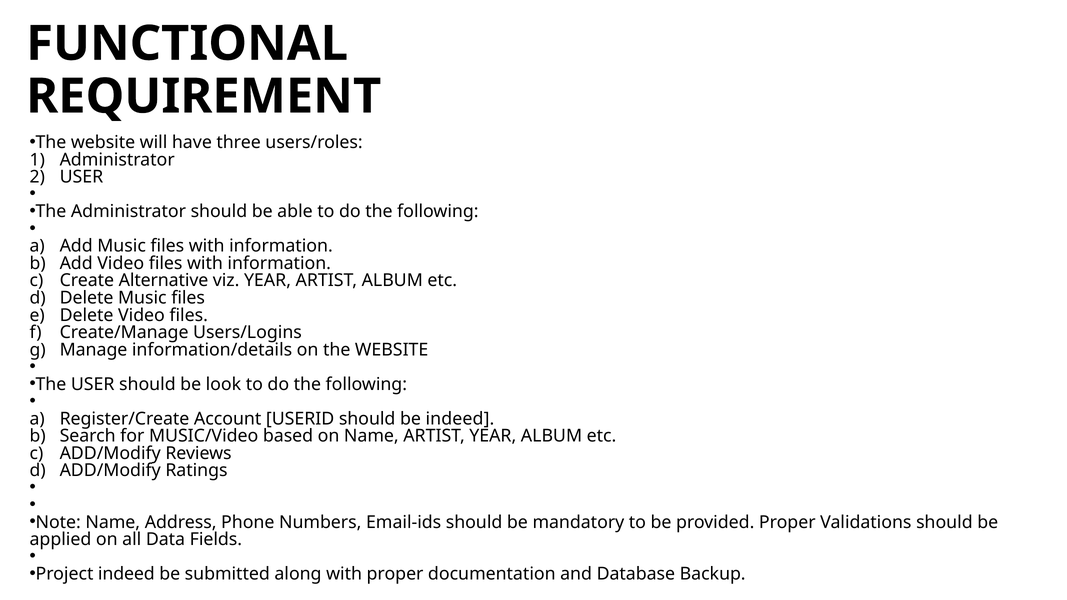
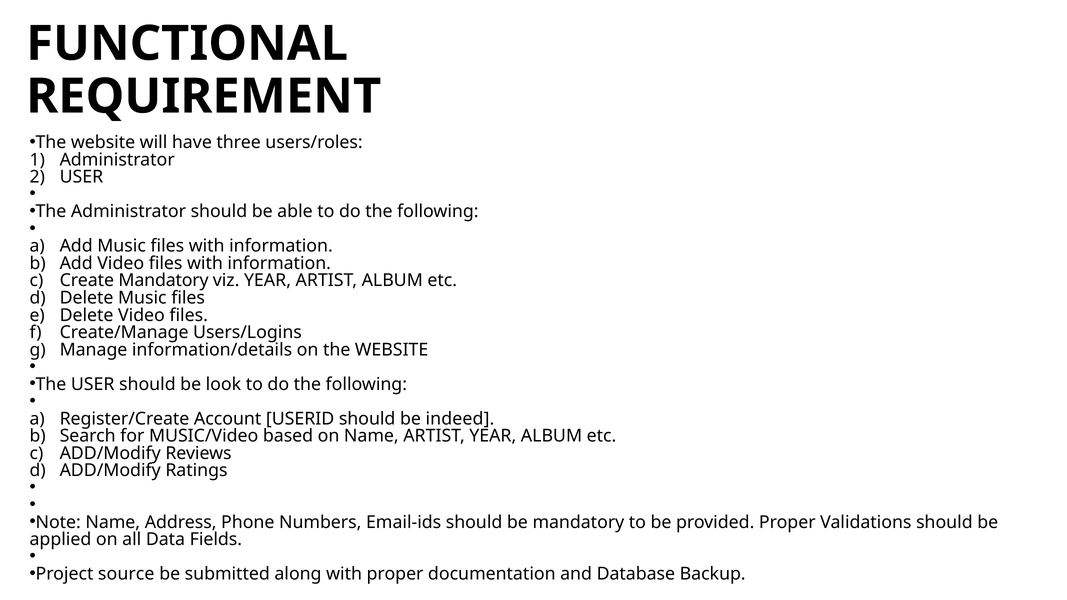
Create Alternative: Alternative -> Mandatory
Project indeed: indeed -> source
